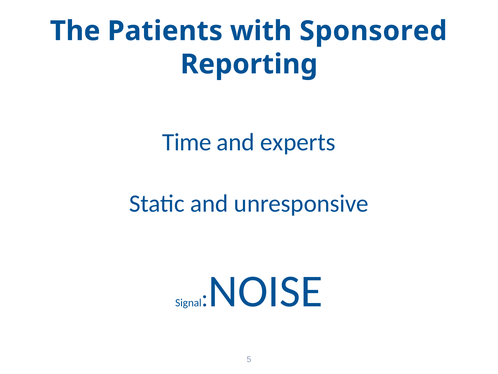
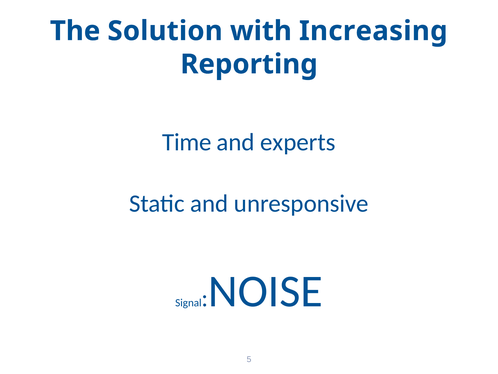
Patients: Patients -> Solution
Sponsored: Sponsored -> Increasing
